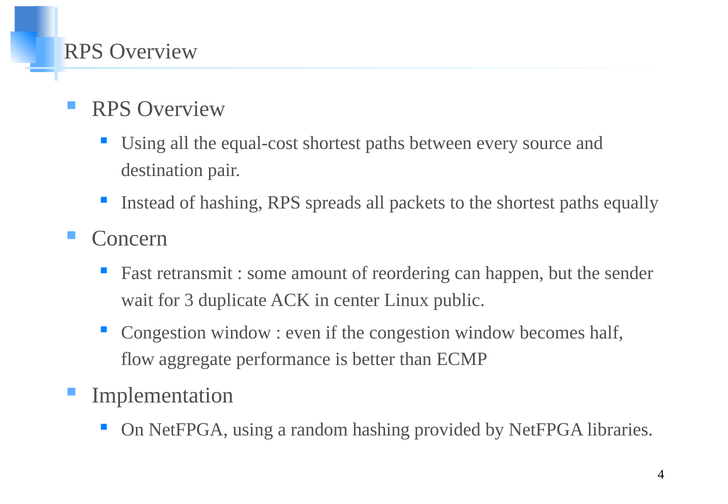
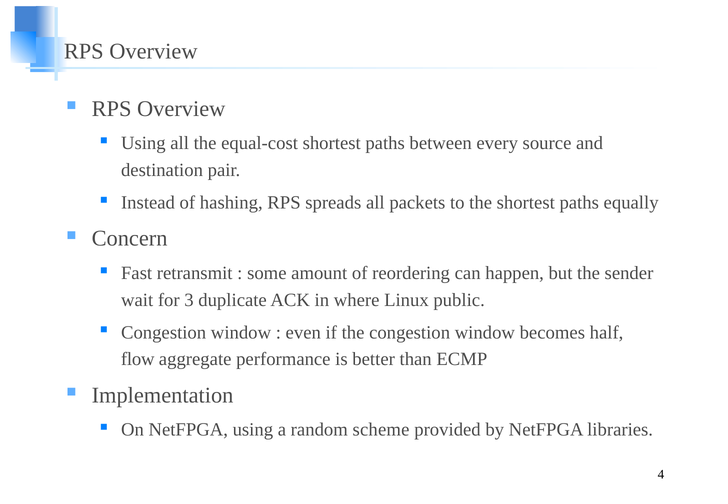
center: center -> where
random hashing: hashing -> scheme
